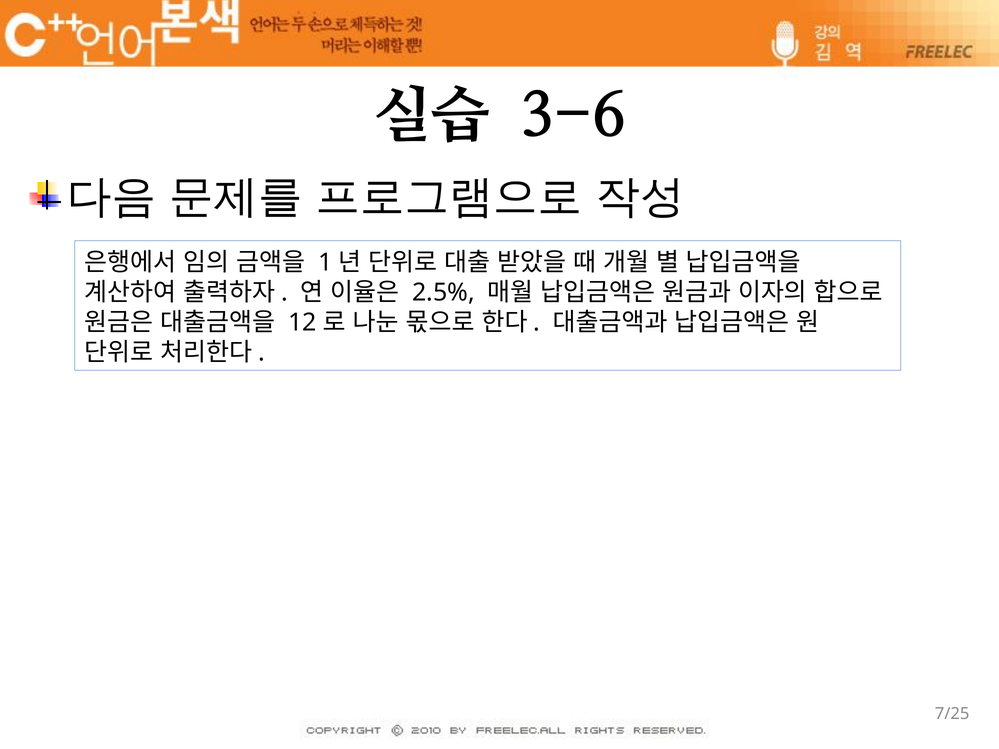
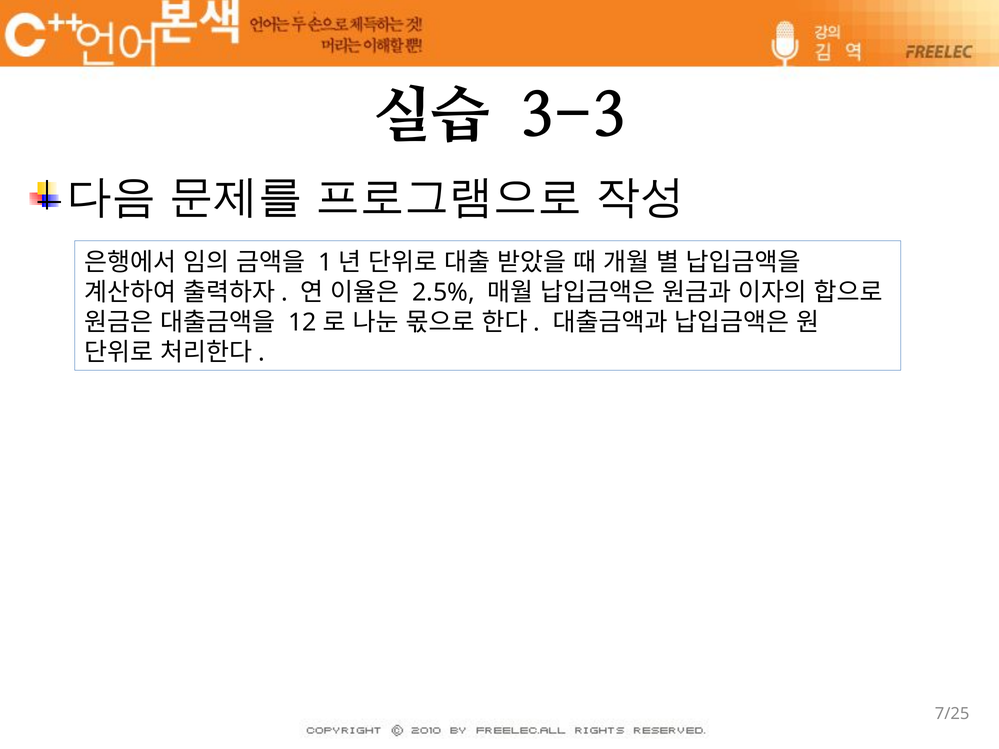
3-6: 3-6 -> 3-3
